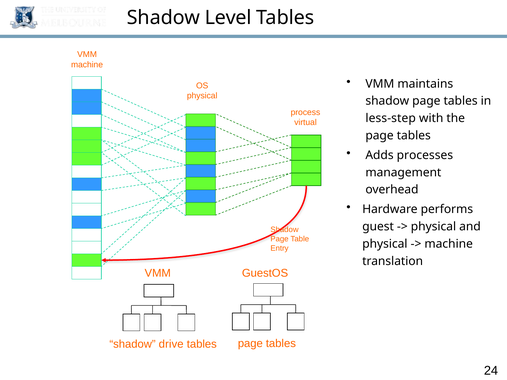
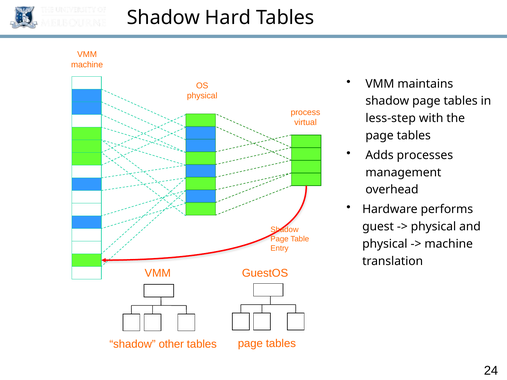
Level: Level -> Hard
drive: drive -> other
